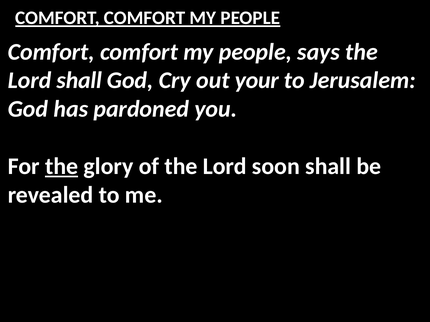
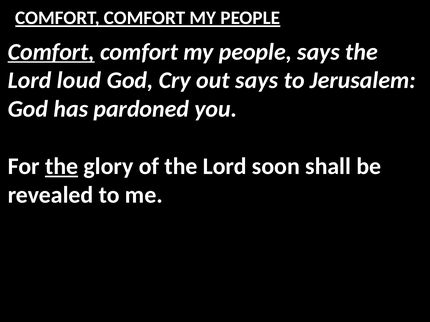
Comfort at (51, 52) underline: none -> present
Lord shall: shall -> loud
out your: your -> says
